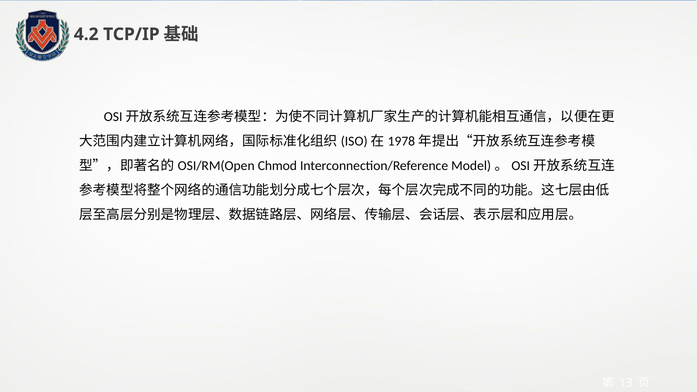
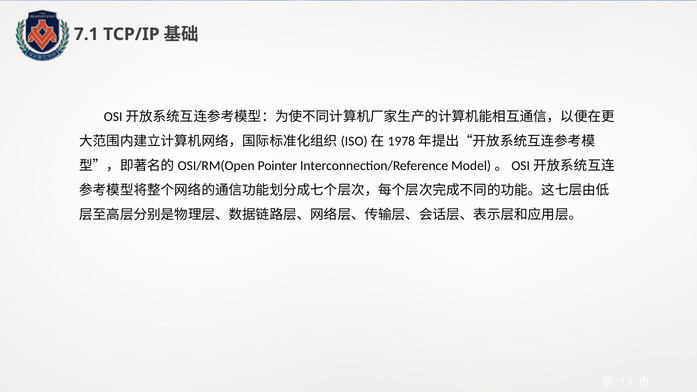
4.2: 4.2 -> 7.1
Chmod: Chmod -> Pointer
